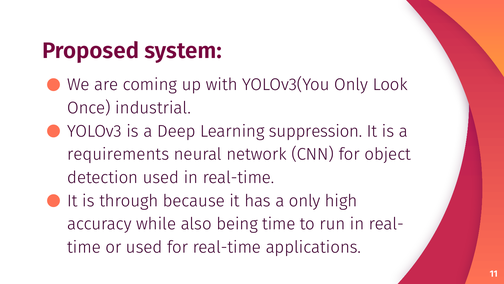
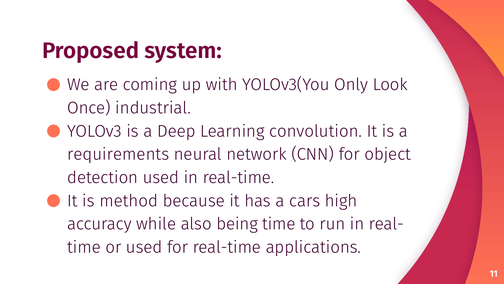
suppression: suppression -> convolution
through: through -> method
a only: only -> cars
